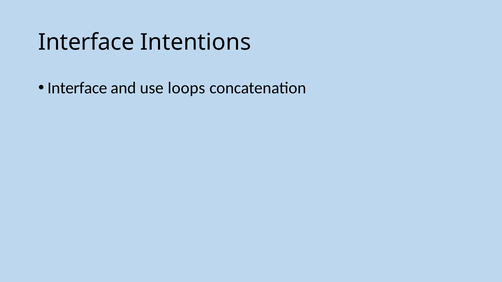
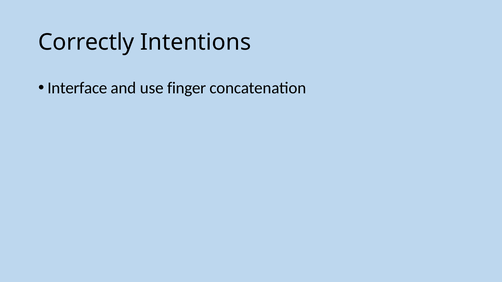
Interface at (86, 42): Interface -> Correctly
loops: loops -> finger
